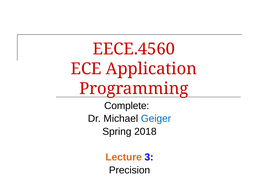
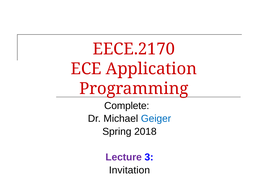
EECE.4560: EECE.4560 -> EECE.2170
Lecture colour: orange -> purple
Precision: Precision -> Invitation
